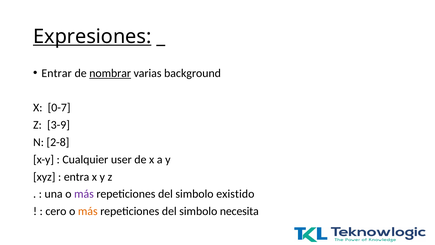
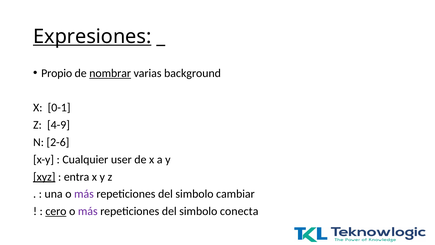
Entrar: Entrar -> Propio
0-7: 0-7 -> 0-1
3-9: 3-9 -> 4-9
2-8: 2-8 -> 2-6
xyz underline: none -> present
existido: existido -> cambiar
cero underline: none -> present
más at (88, 211) colour: orange -> purple
necesita: necesita -> conecta
